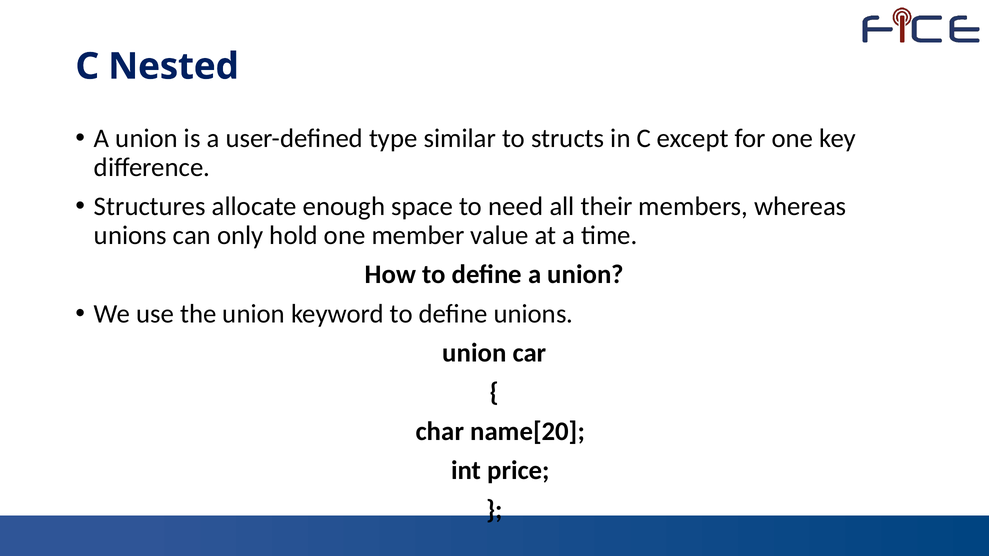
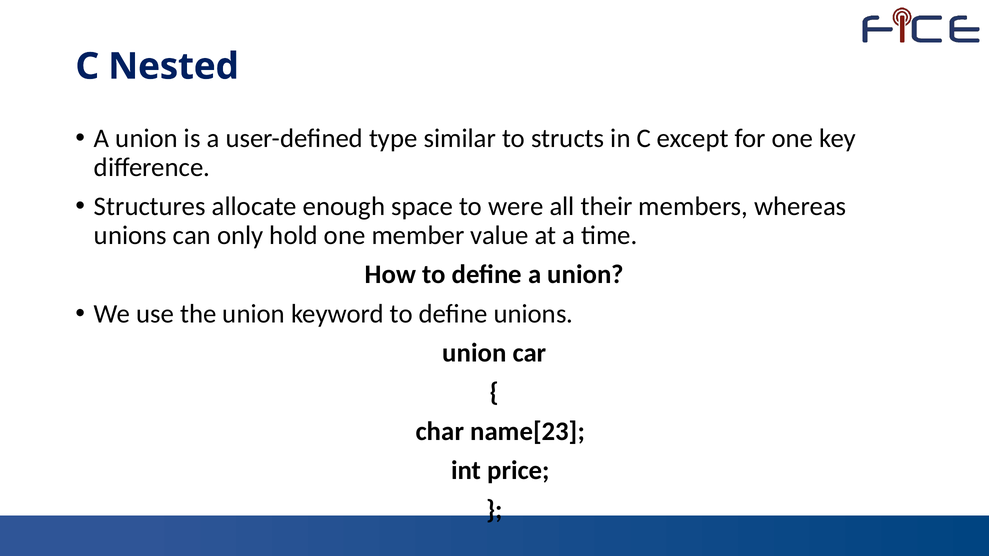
need: need -> were
name[20: name[20 -> name[23
